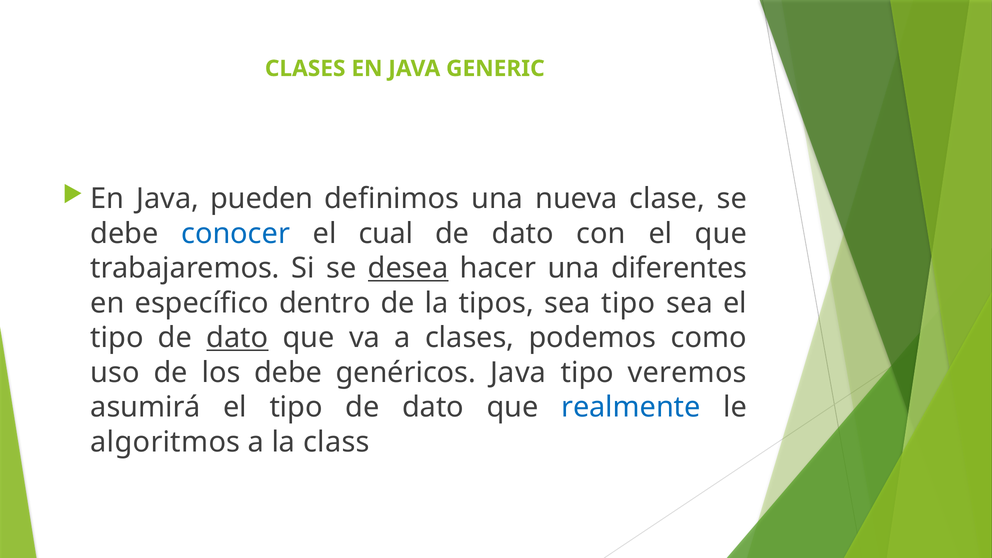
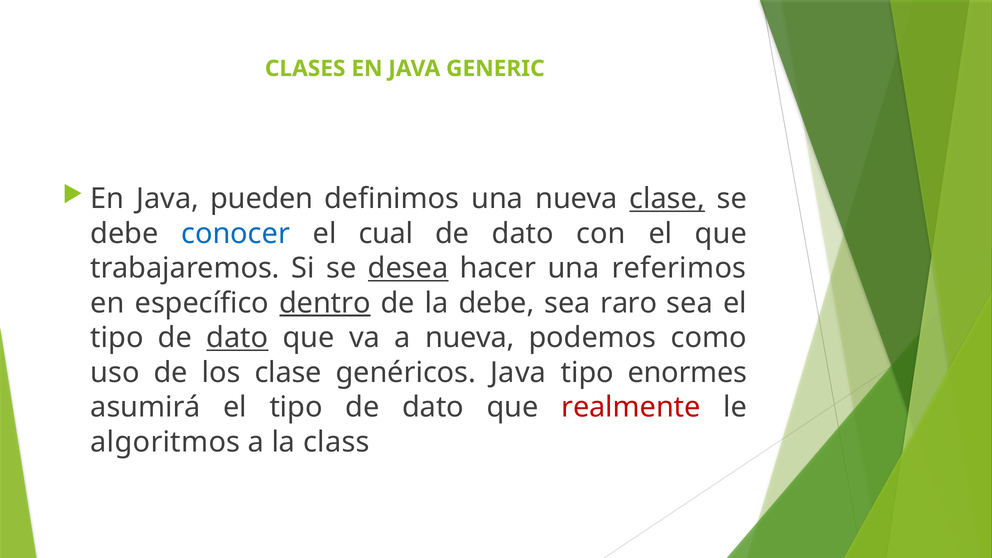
clase at (667, 199) underline: none -> present
diferentes: diferentes -> referimos
dentro underline: none -> present
la tipos: tipos -> debe
sea tipo: tipo -> raro
a clases: clases -> nueva
los debe: debe -> clase
veremos: veremos -> enormes
realmente colour: blue -> red
